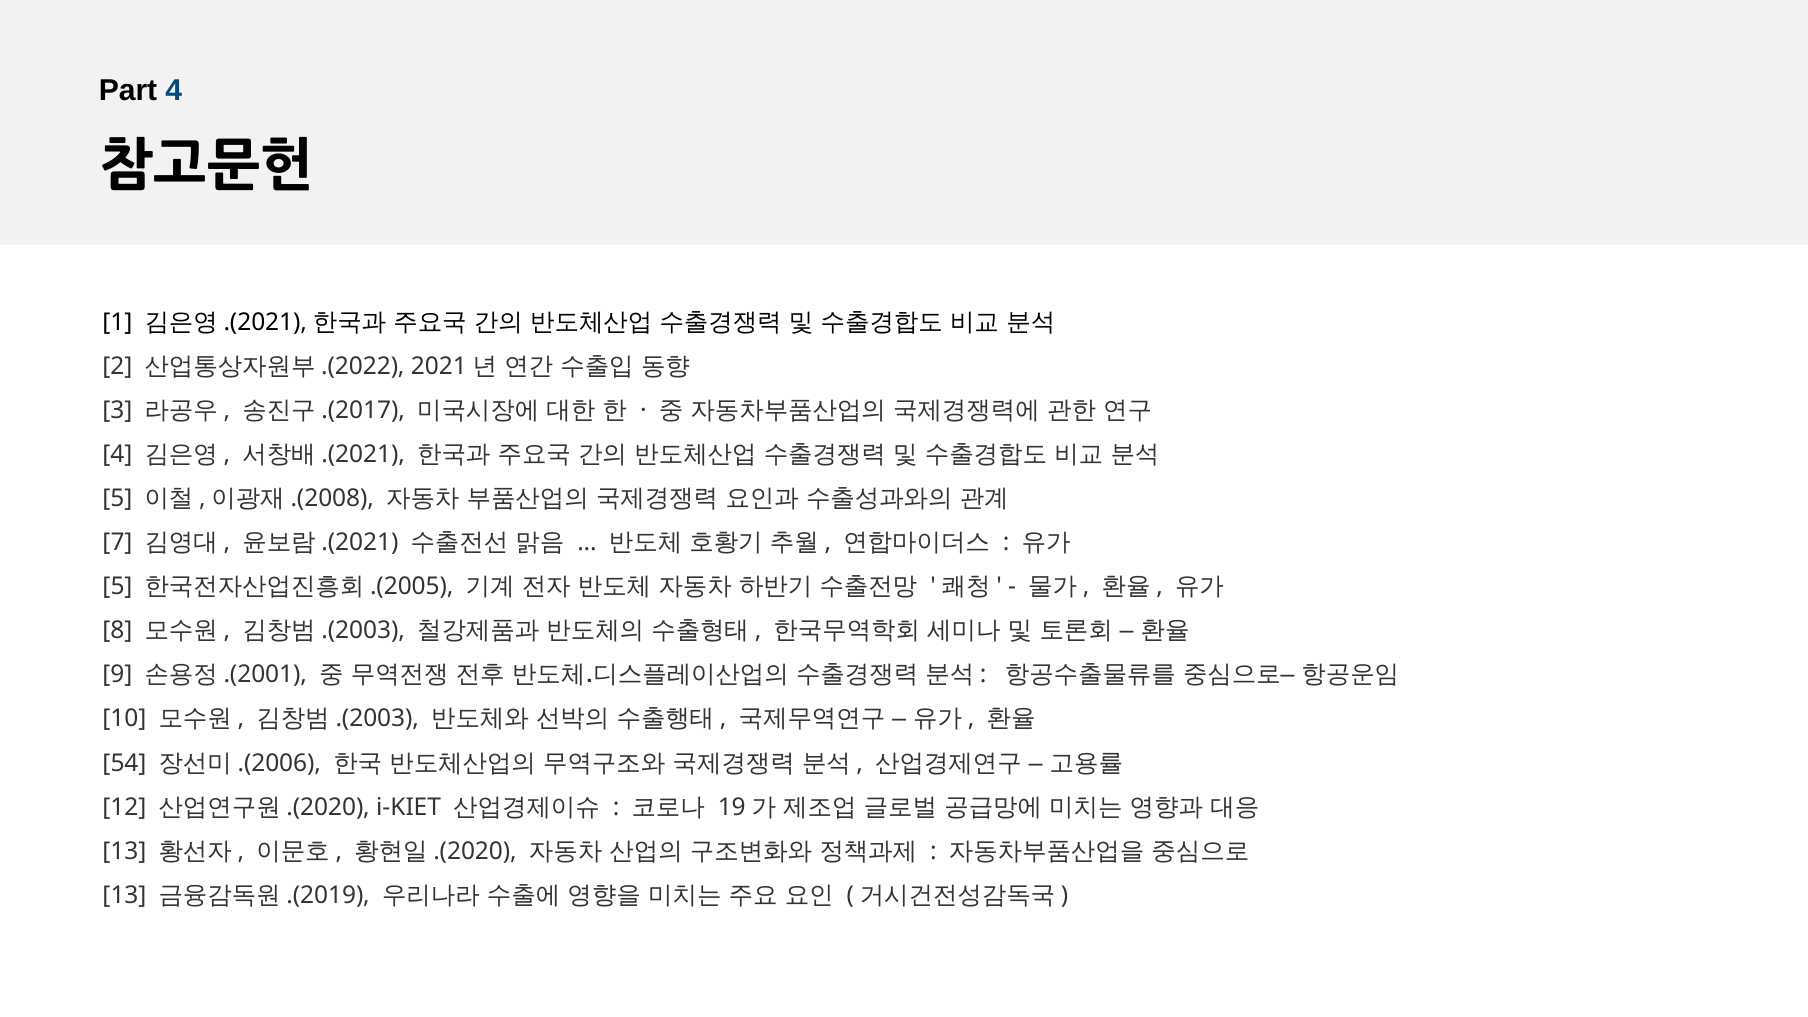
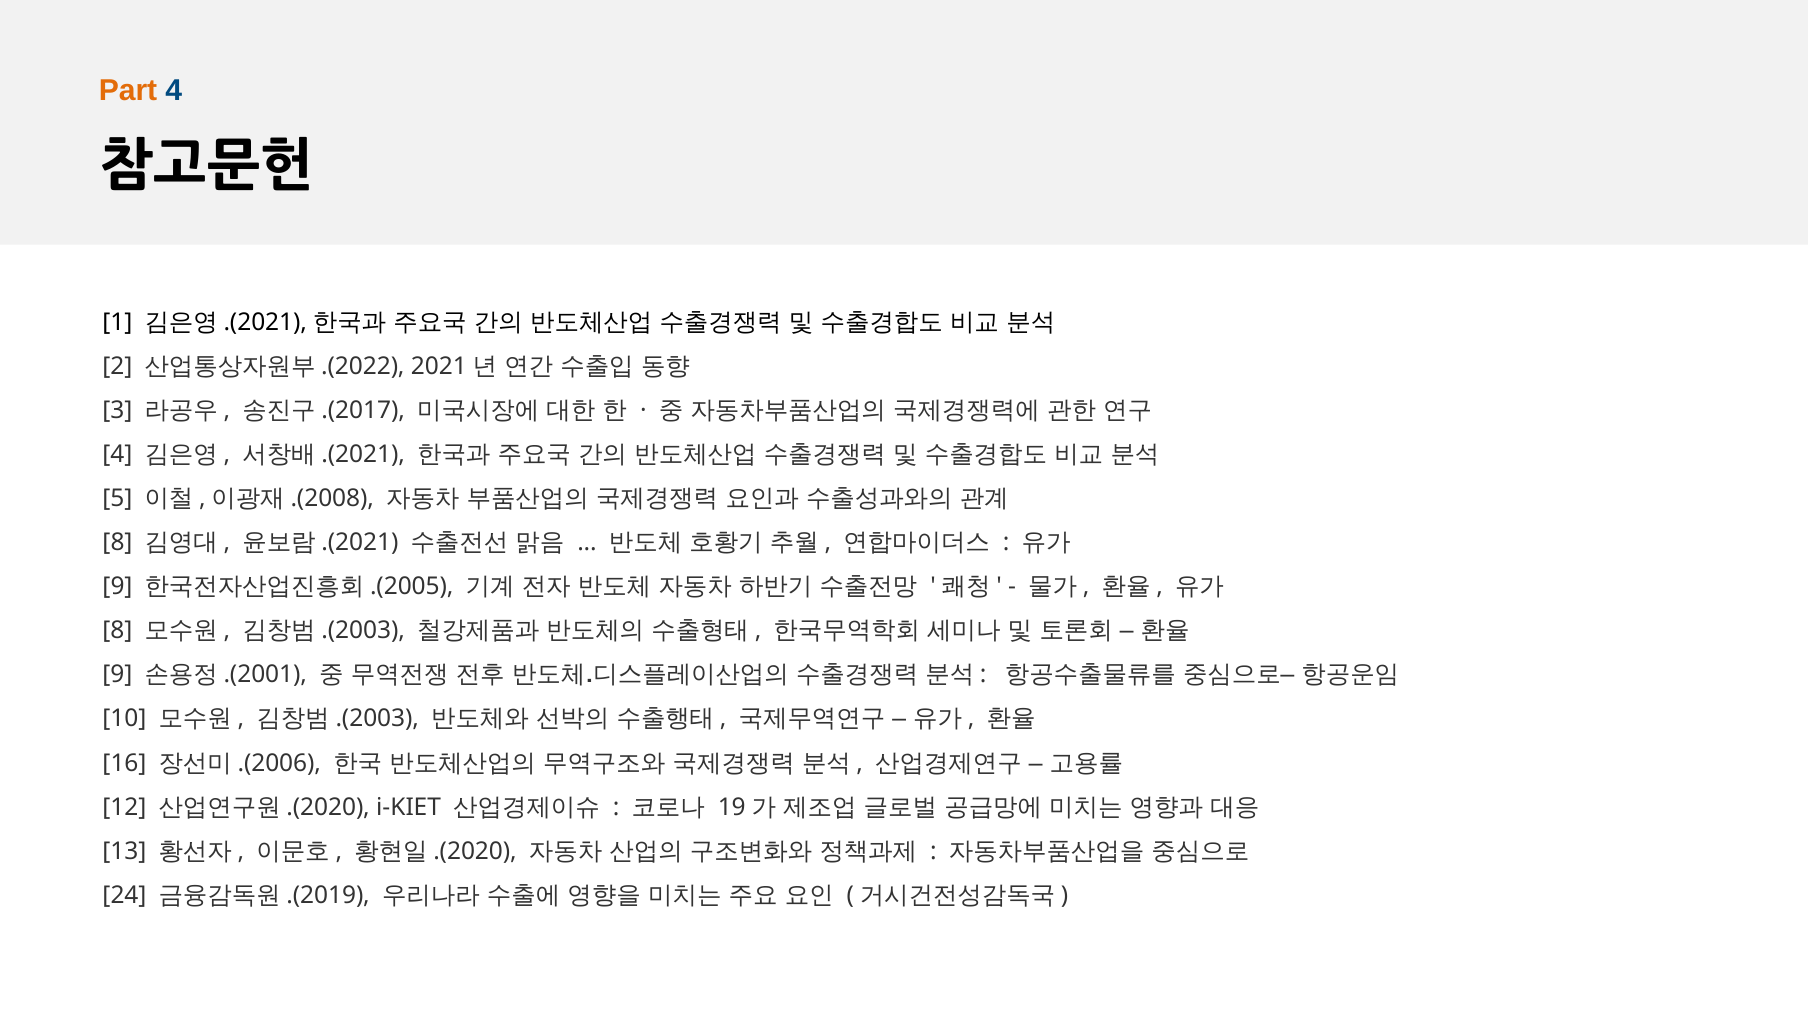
Part colour: black -> orange
7 at (118, 542): 7 -> 8
5 at (118, 587): 5 -> 9
54: 54 -> 16
13 at (125, 895): 13 -> 24
